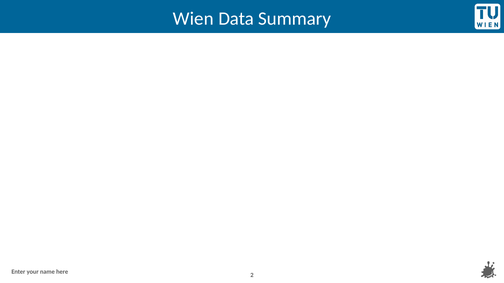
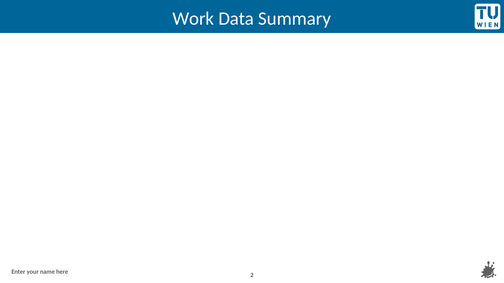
Wien: Wien -> Work
